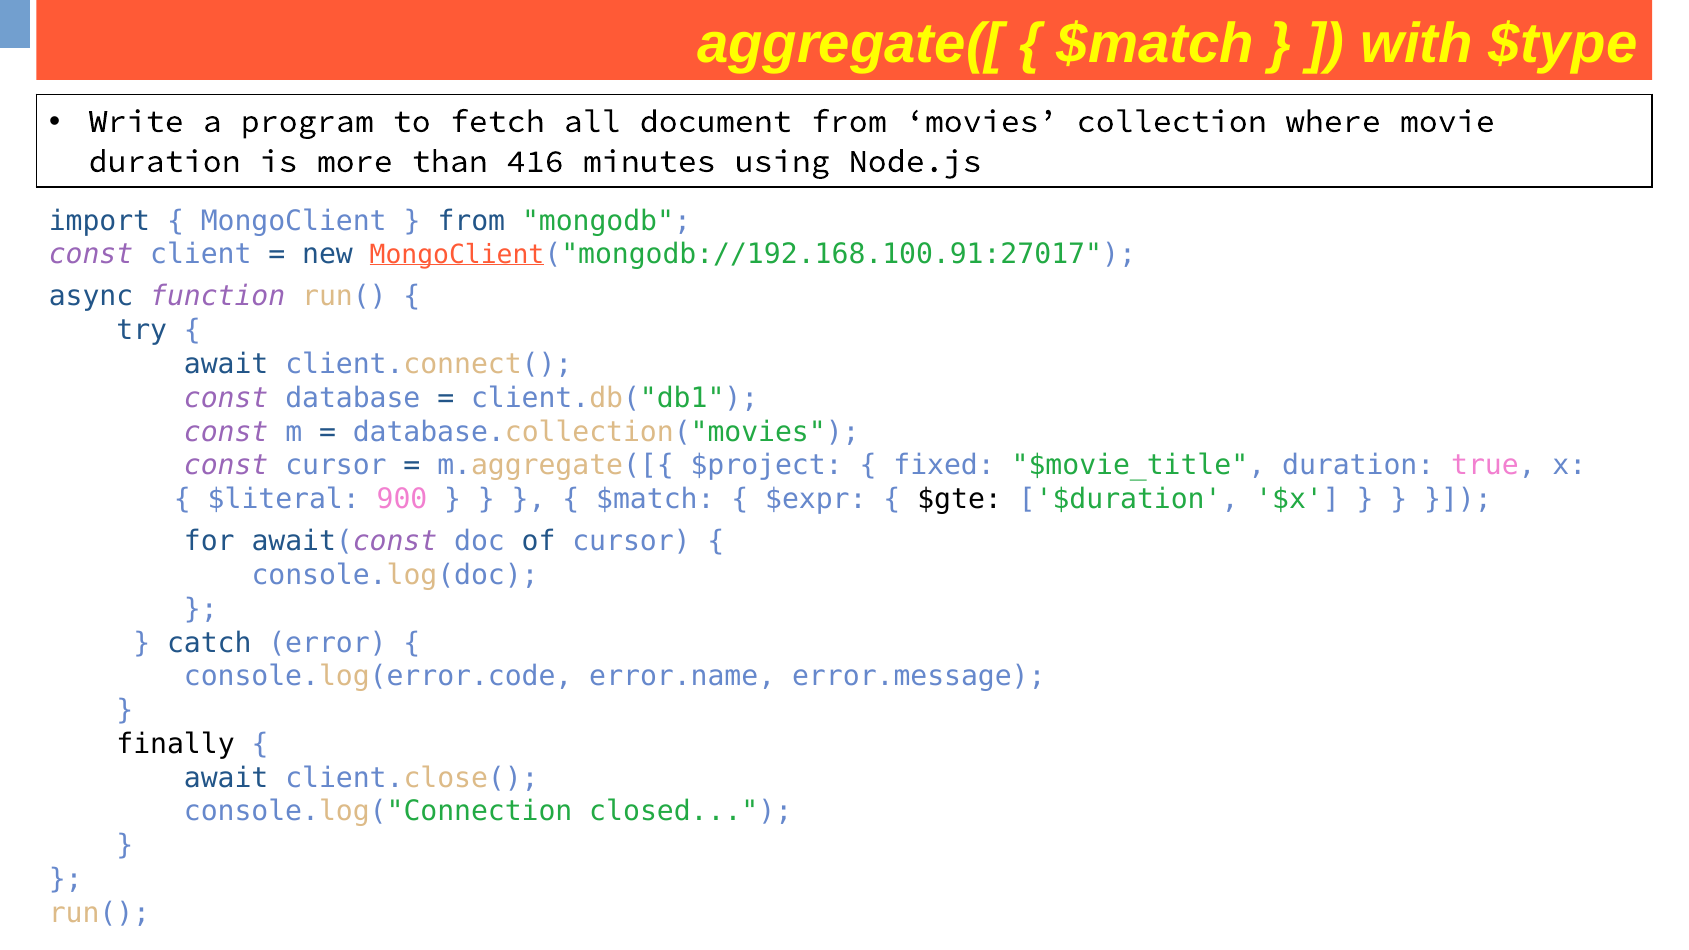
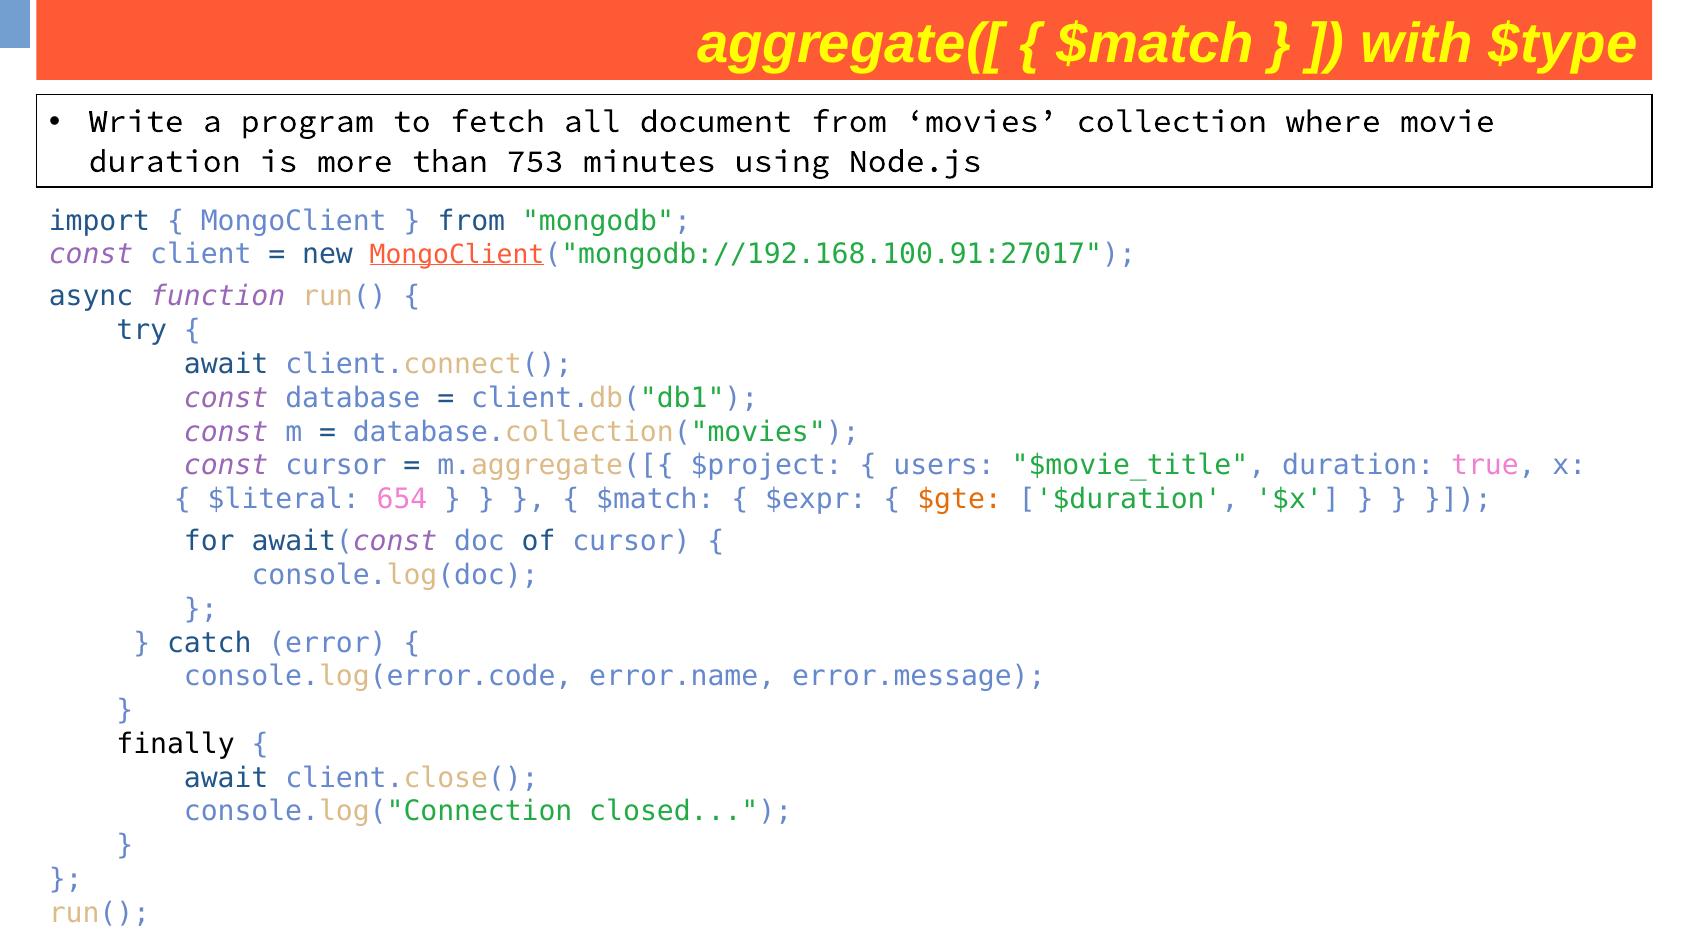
416: 416 -> 753
fixed: fixed -> users
900: 900 -> 654
$gte colour: black -> orange
